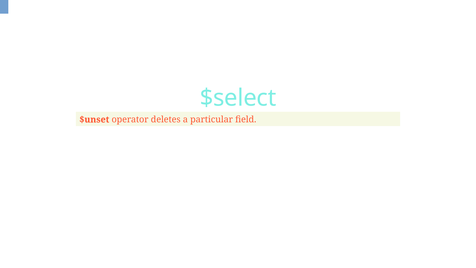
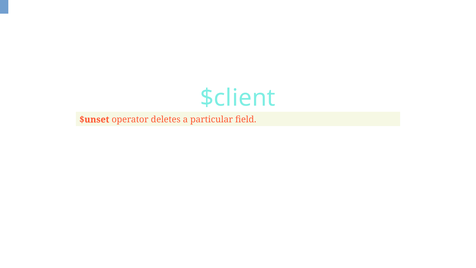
$select: $select -> $client
